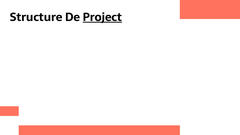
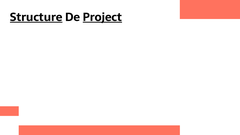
Structure underline: none -> present
